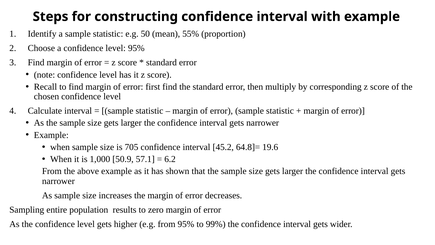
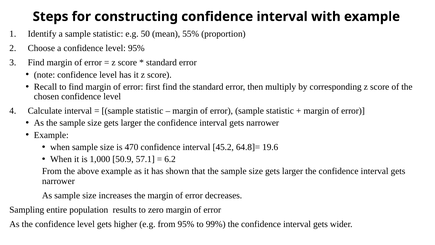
705: 705 -> 470
